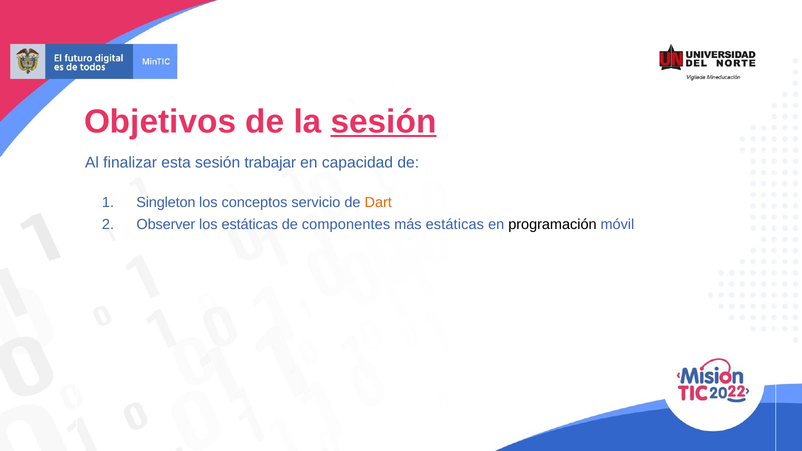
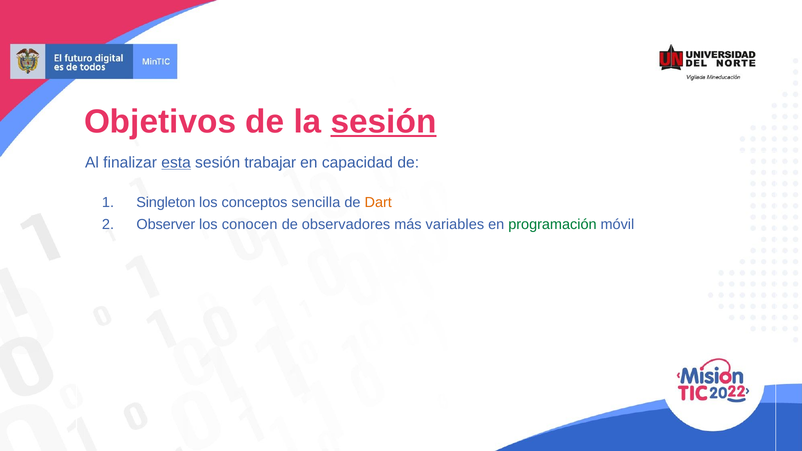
esta underline: none -> present
servicio: servicio -> sencilla
los estáticas: estáticas -> conocen
componentes: componentes -> observadores
más estáticas: estáticas -> variables
programación colour: black -> green
